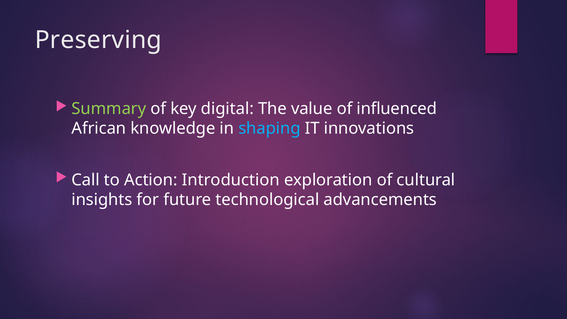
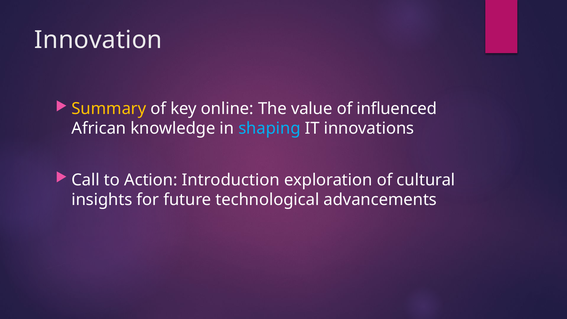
Preserving: Preserving -> Innovation
Summary colour: light green -> yellow
digital: digital -> online
